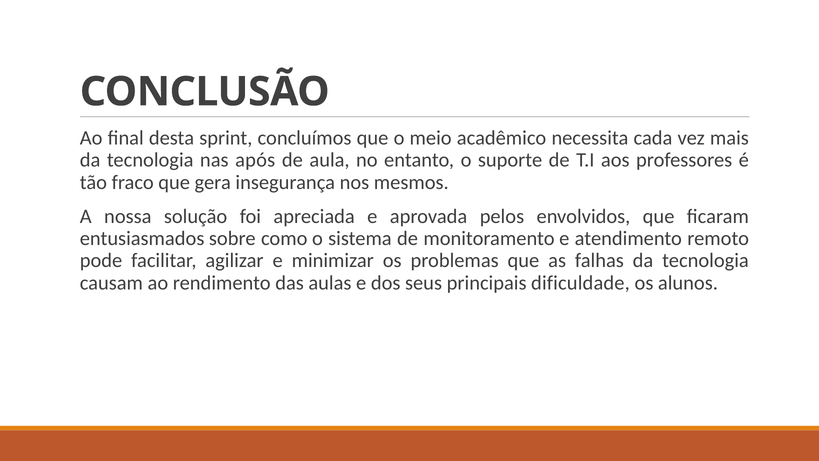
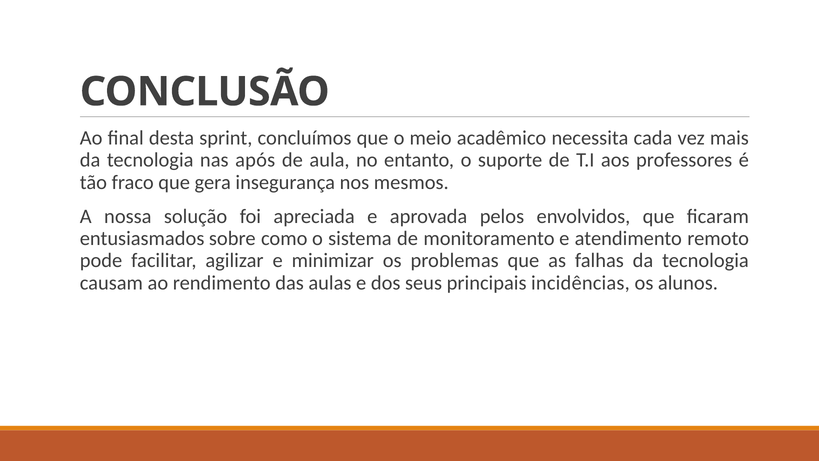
dificuldade: dificuldade -> incidências
